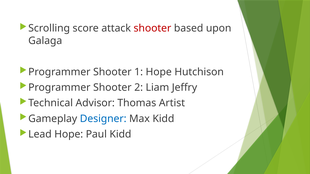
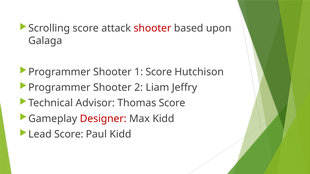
1 Hope: Hope -> Score
Thomas Artist: Artist -> Score
Designer colour: blue -> red
Lead Hope: Hope -> Score
